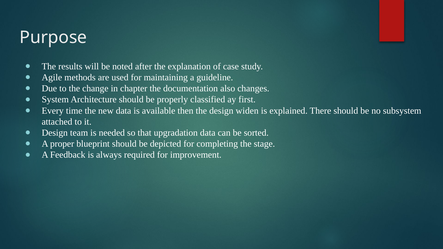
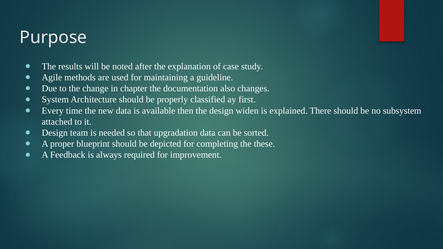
stage: stage -> these
